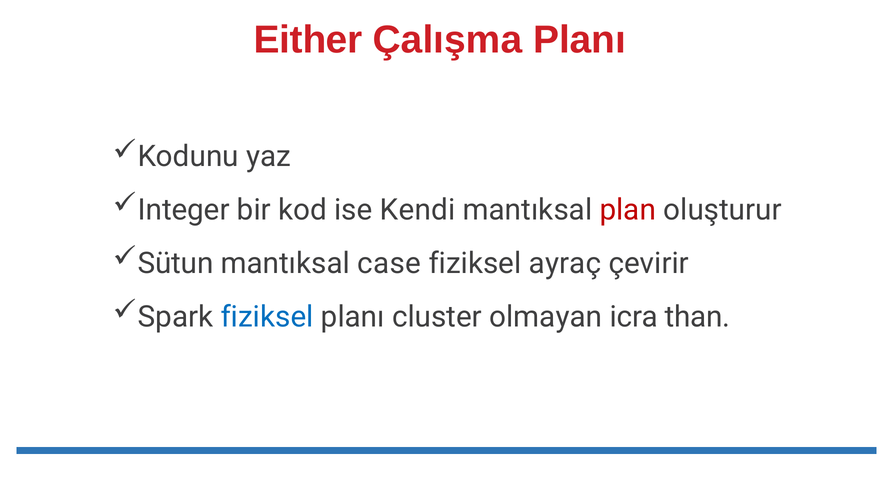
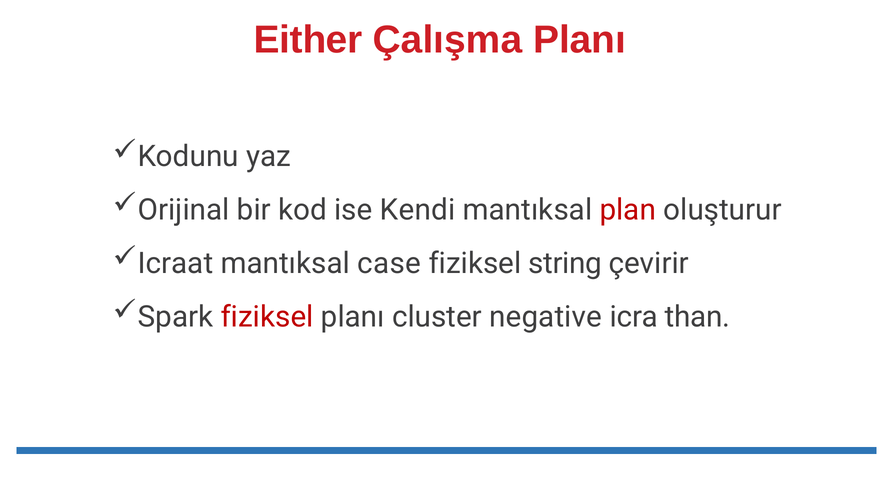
Integer: Integer -> Orijinal
Sütun: Sütun -> Icraat
ayraç: ayraç -> string
fiziksel at (267, 317) colour: blue -> red
olmayan: olmayan -> negative
